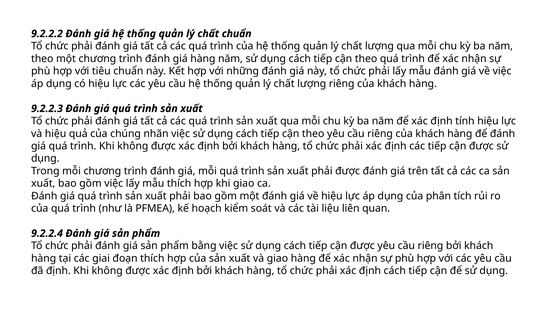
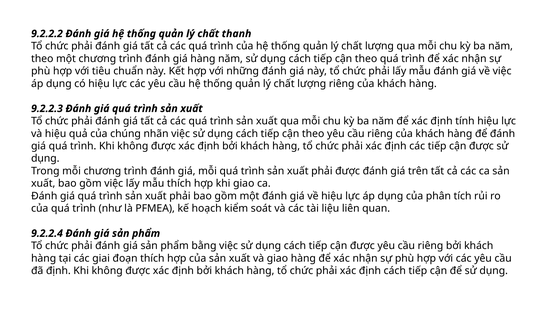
chất chuẩn: chuẩn -> thanh
